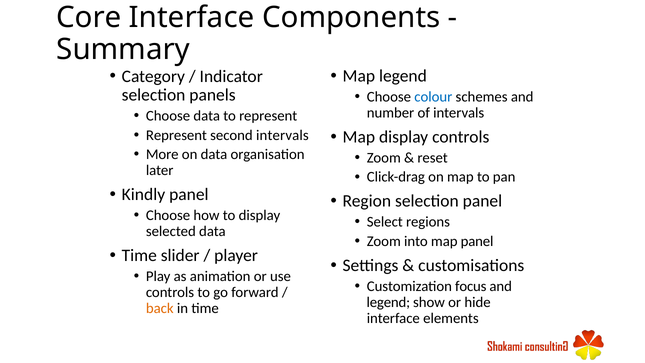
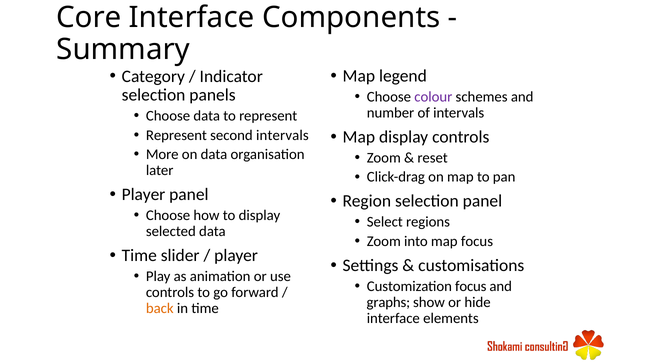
colour colour: blue -> purple
Kindly at (143, 195): Kindly -> Player
map panel: panel -> focus
legend at (388, 302): legend -> graphs
